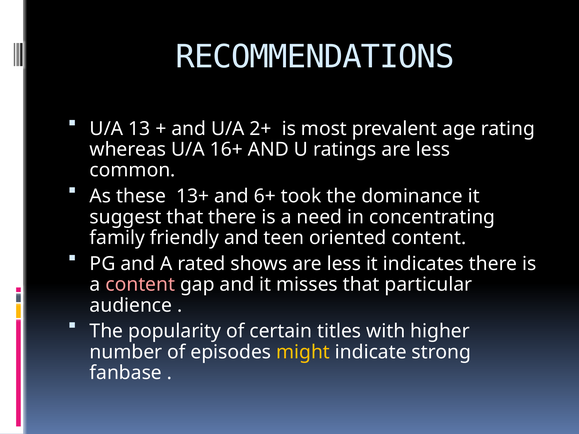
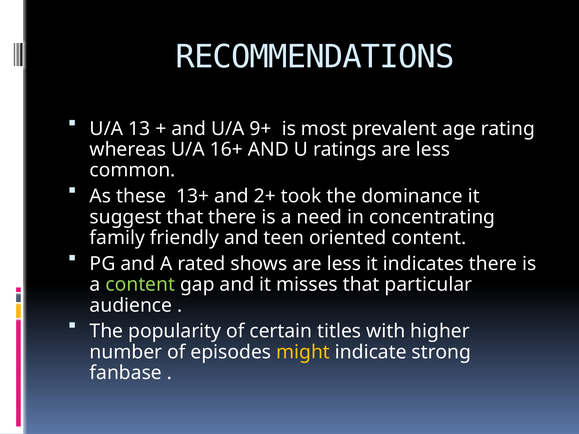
2+: 2+ -> 9+
6+: 6+ -> 2+
content at (140, 285) colour: pink -> light green
